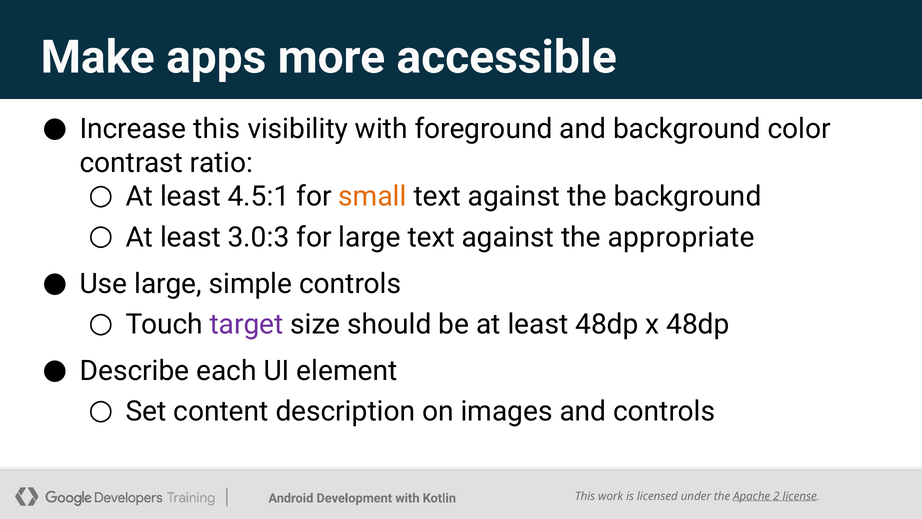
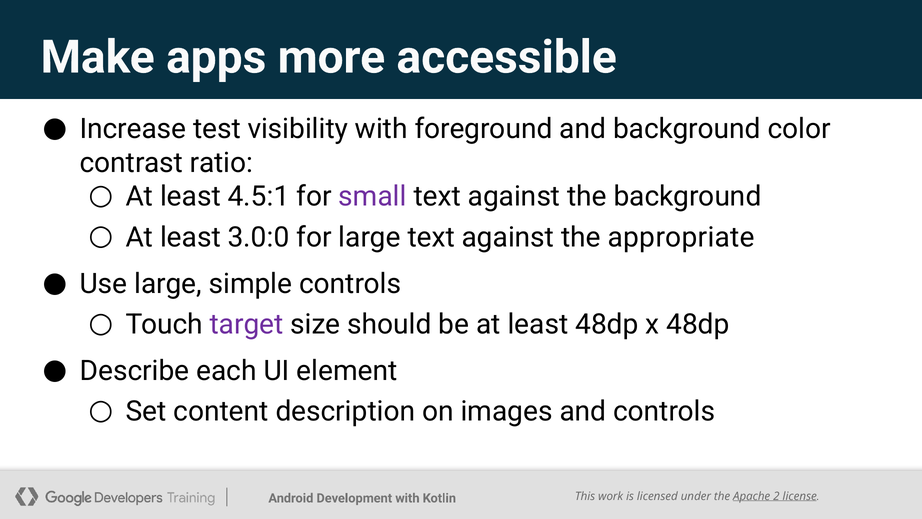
Increase this: this -> test
small colour: orange -> purple
3.0:3: 3.0:3 -> 3.0:0
